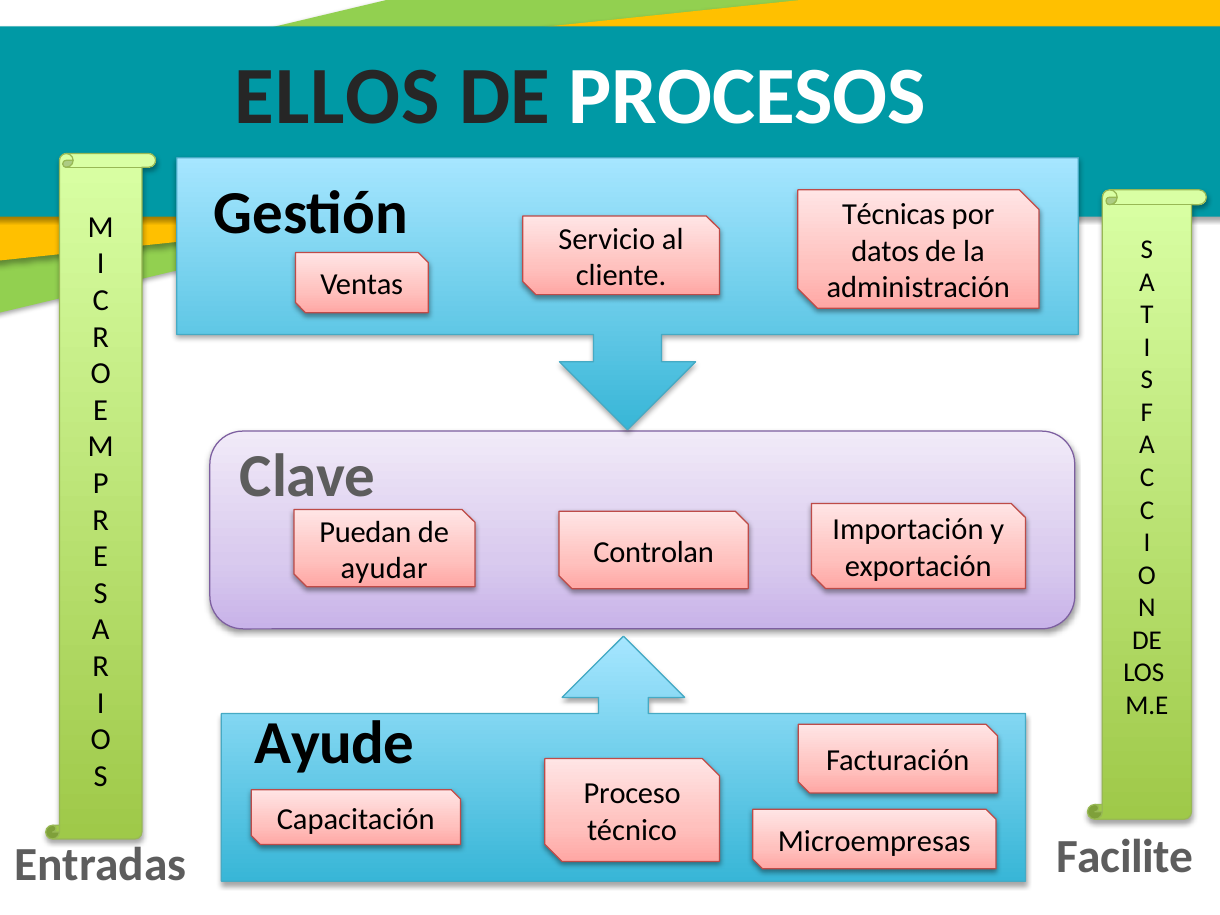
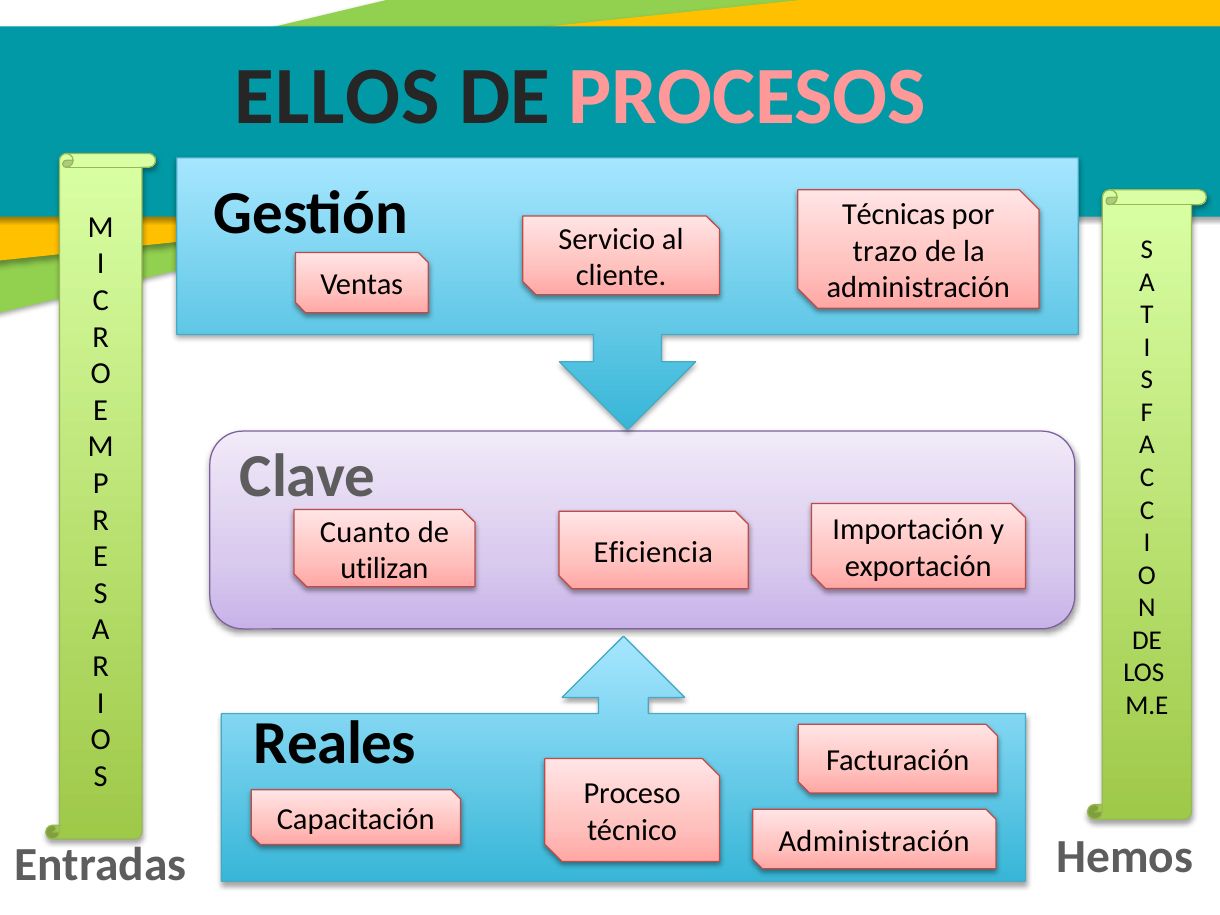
PROCESOS colour: white -> pink
datos: datos -> trazo
Puedan: Puedan -> Cuanto
Controlan: Controlan -> Eficiencia
ayudar: ayudar -> utilizan
Ayude: Ayude -> Reales
Microempresas at (874, 841): Microempresas -> Administración
Facilite: Facilite -> Hemos
